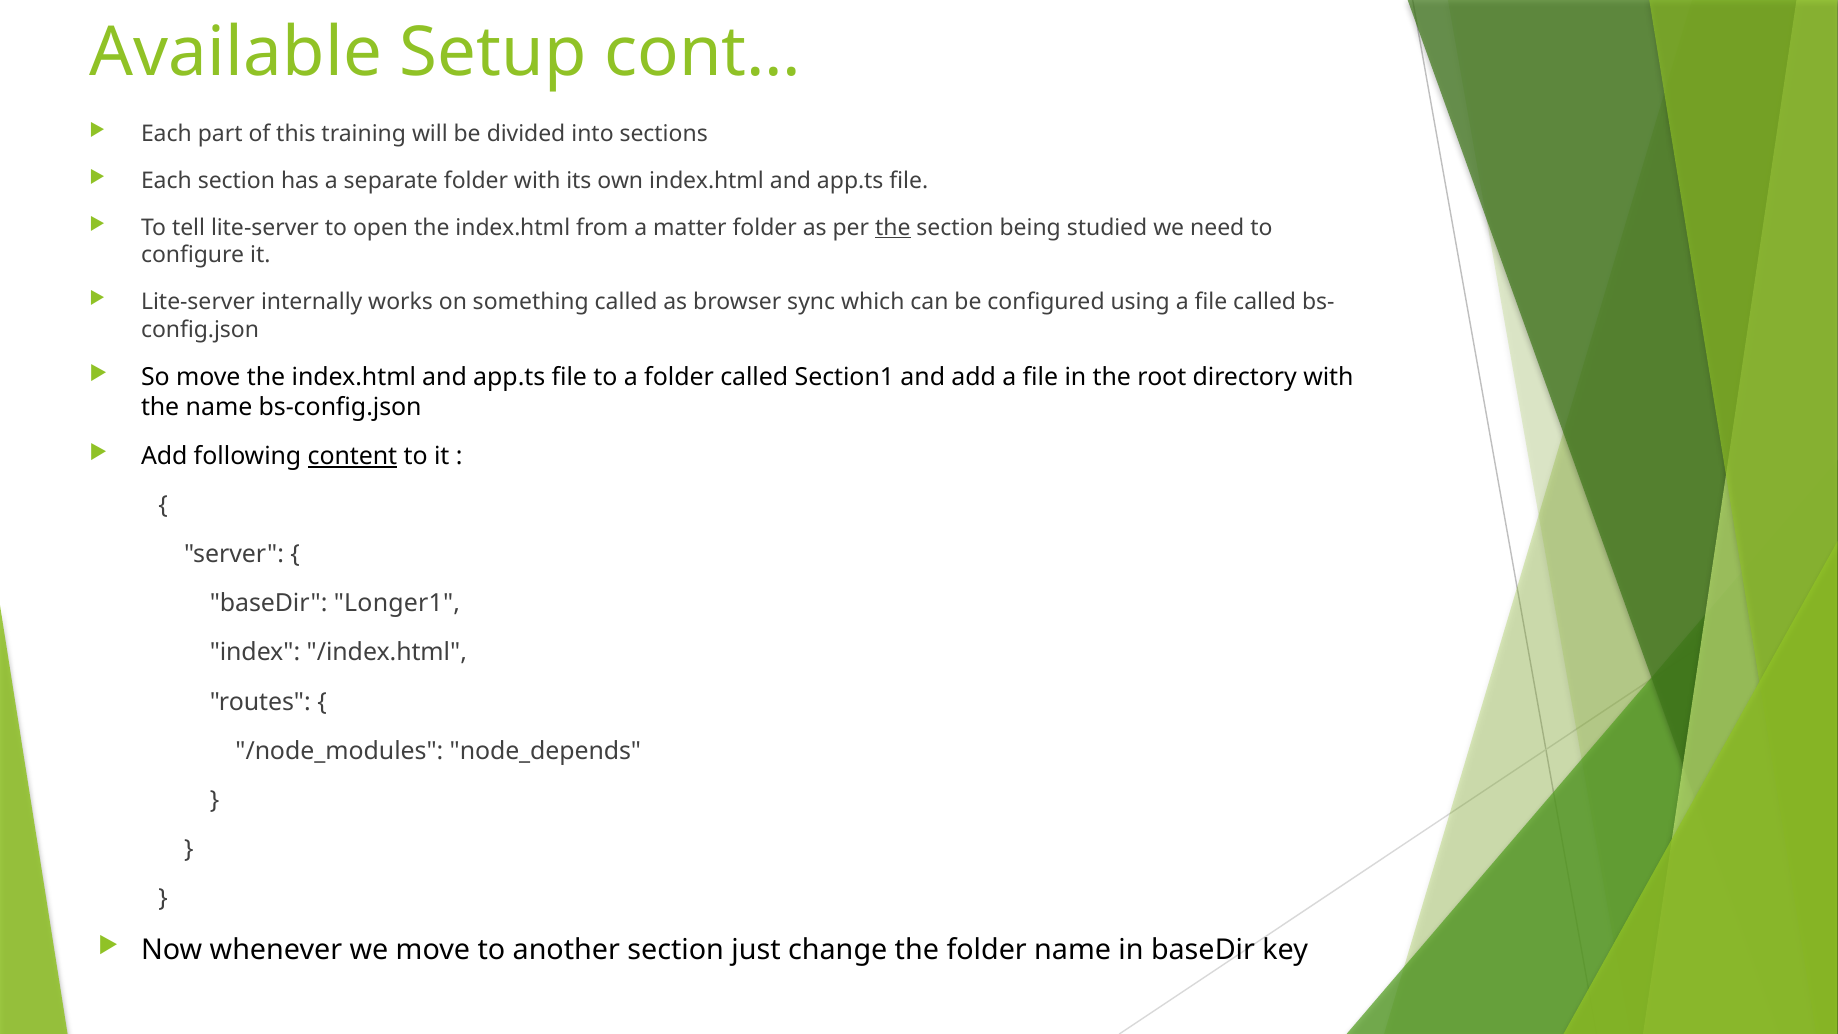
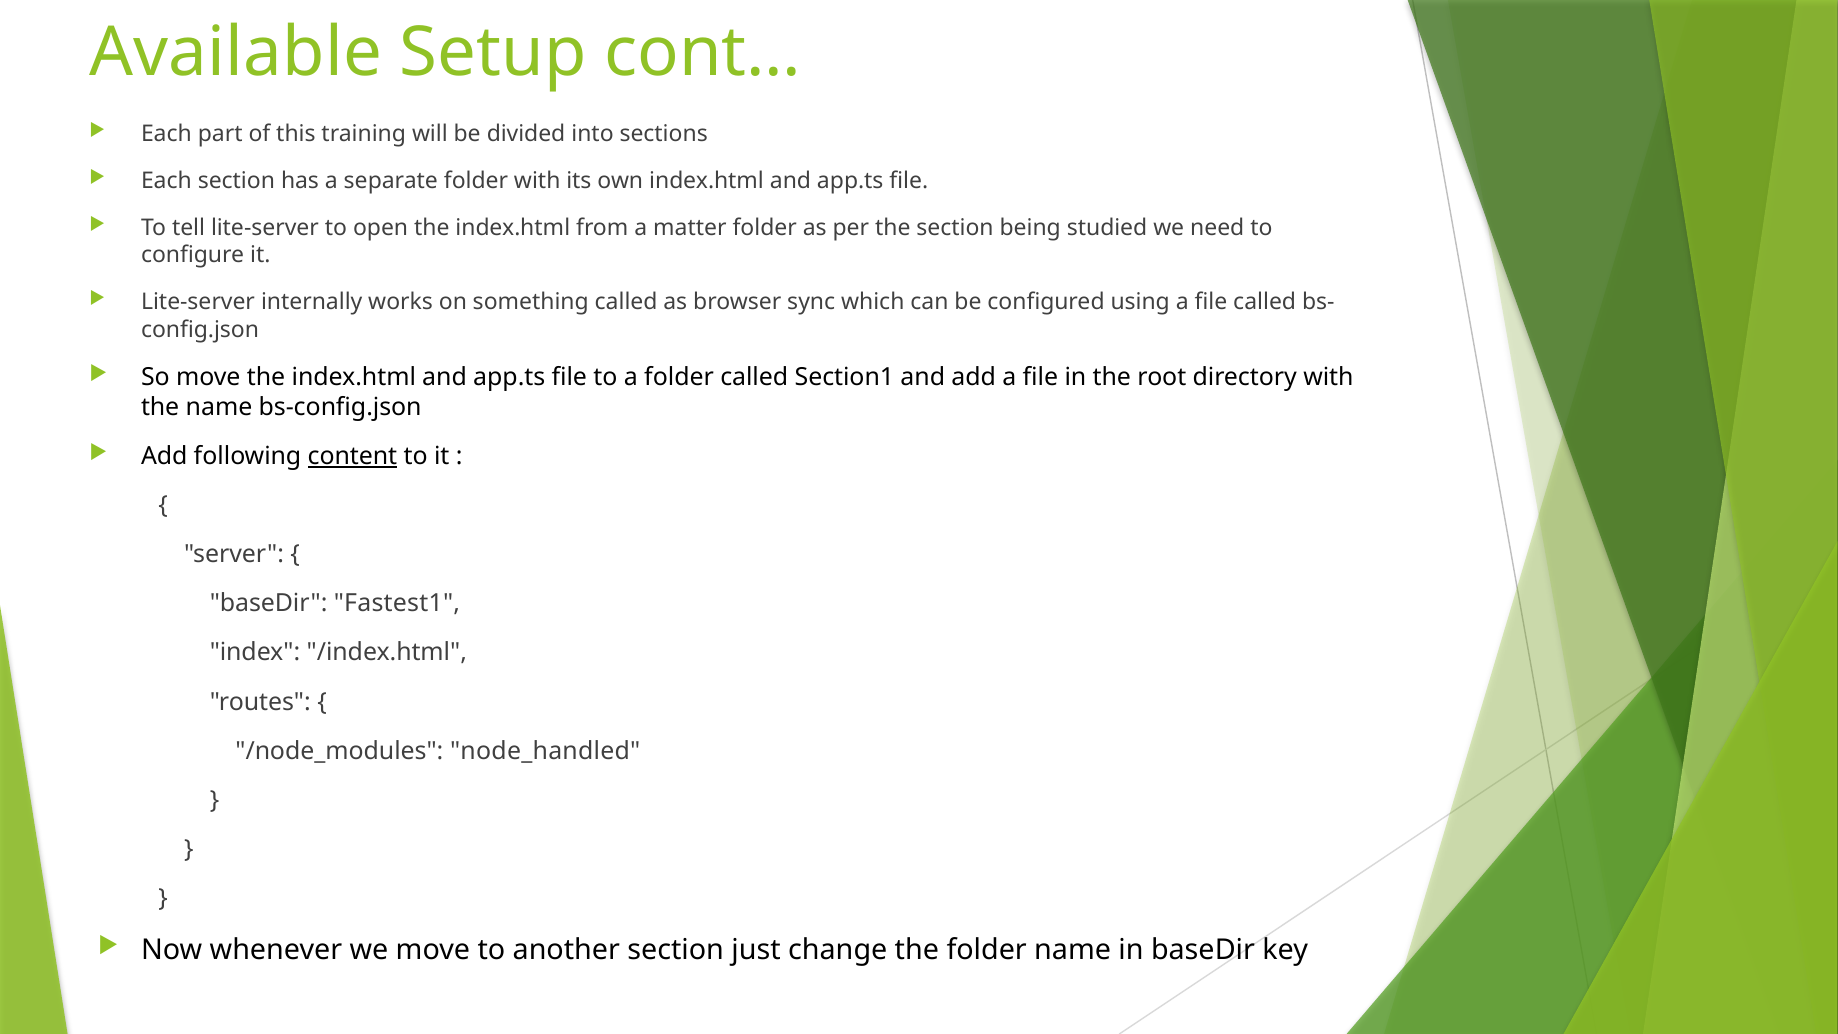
the at (893, 228) underline: present -> none
Longer1: Longer1 -> Fastest1
node_depends: node_depends -> node_handled
